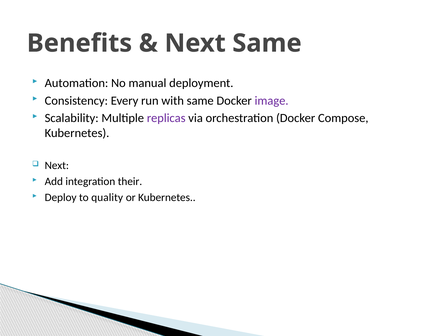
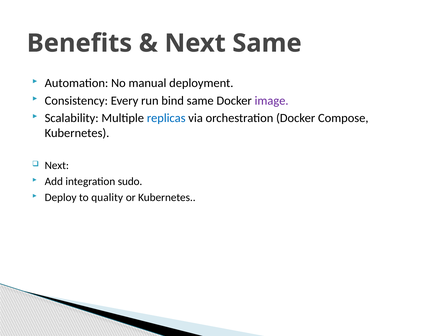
with: with -> bind
replicas colour: purple -> blue
their: their -> sudo
